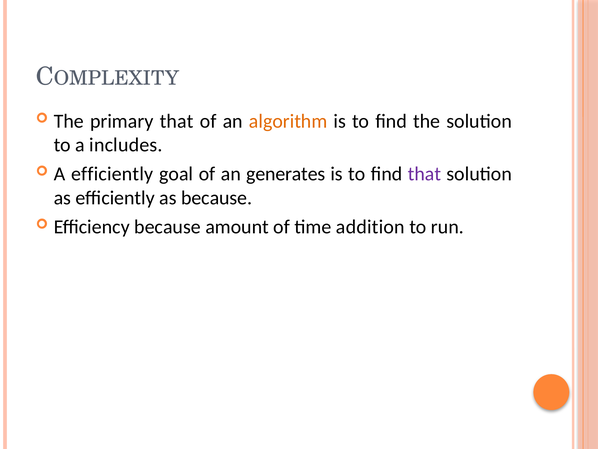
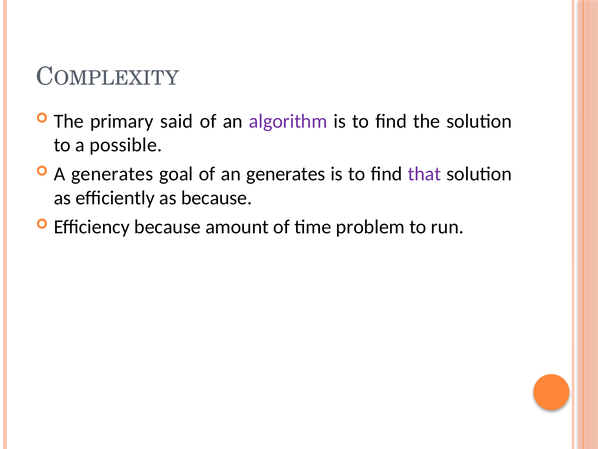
primary that: that -> said
algorithm colour: orange -> purple
includes: includes -> possible
A efficiently: efficiently -> generates
addition: addition -> problem
